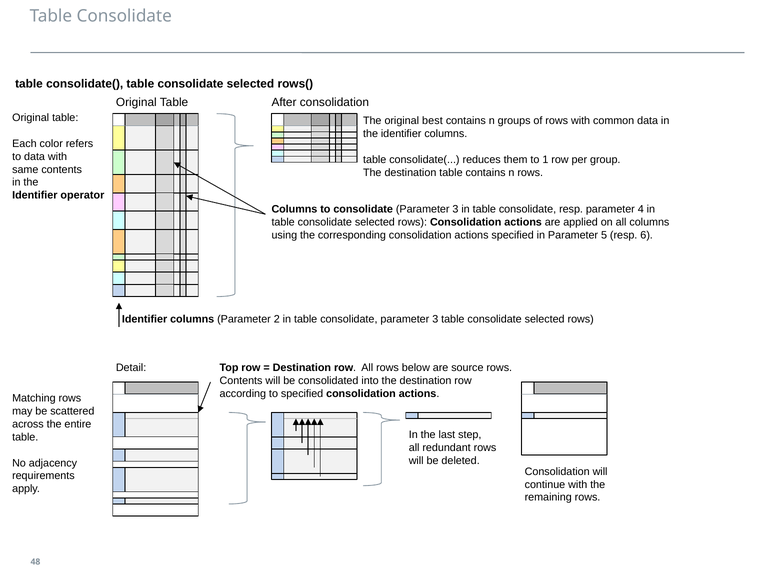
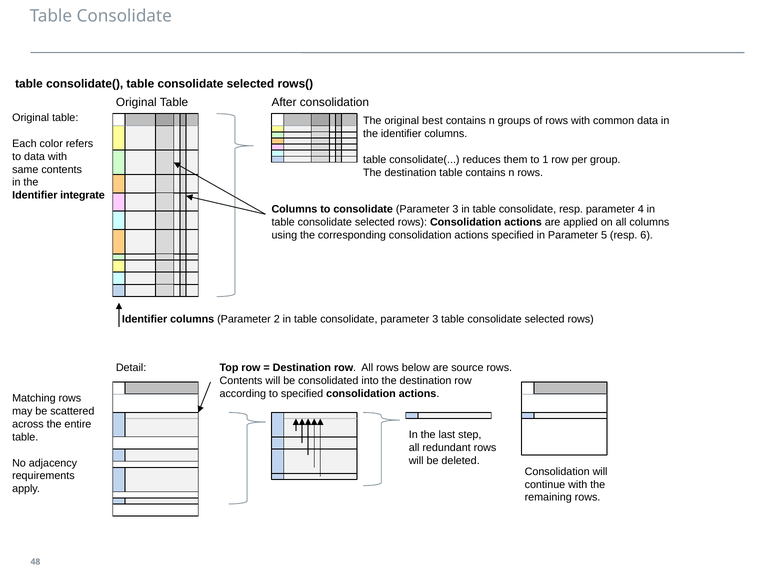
operator: operator -> integrate
